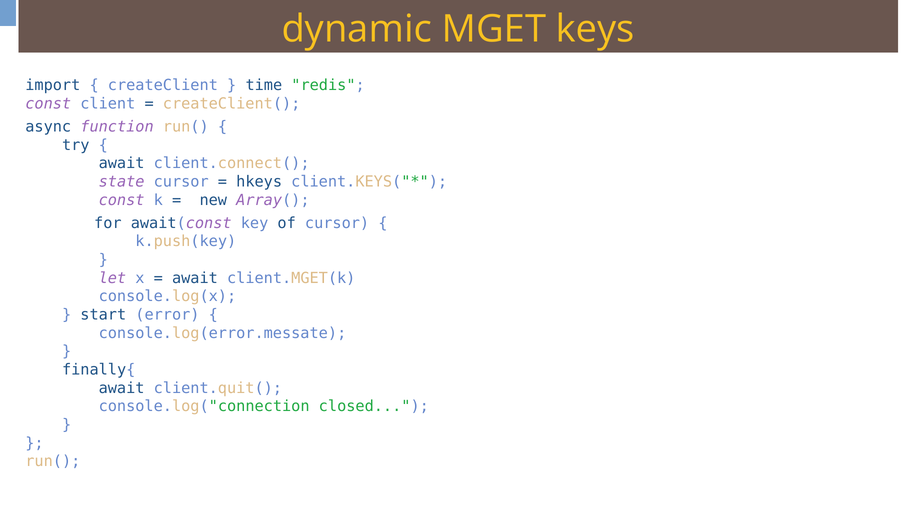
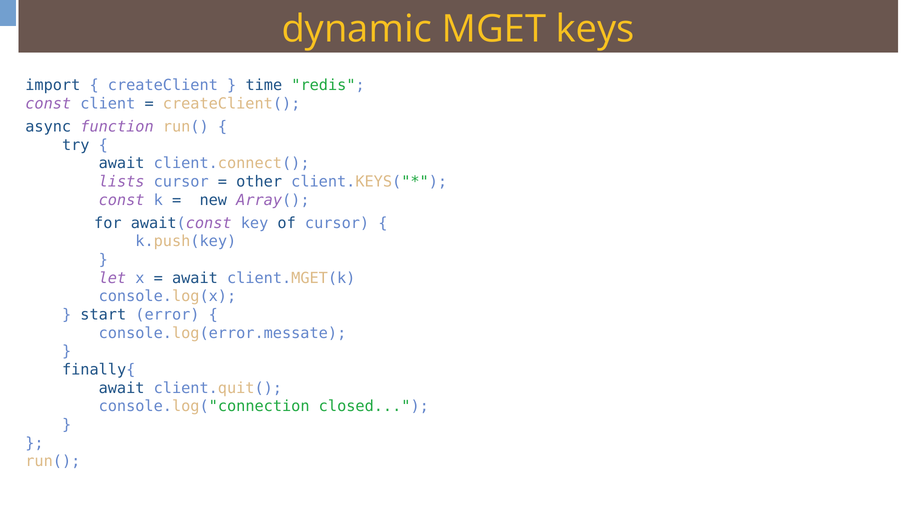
state: state -> lists
hkeys: hkeys -> other
